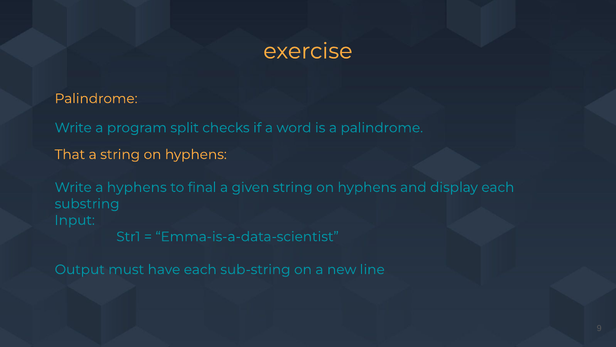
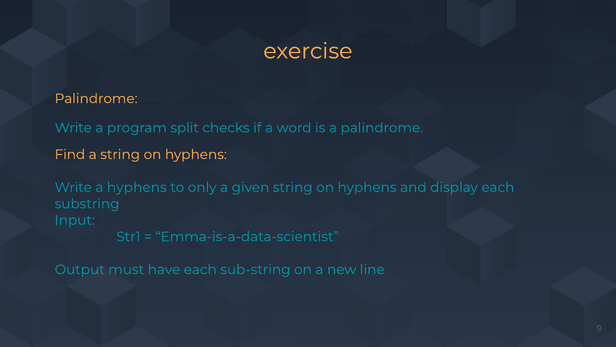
That: That -> Find
final: final -> only
